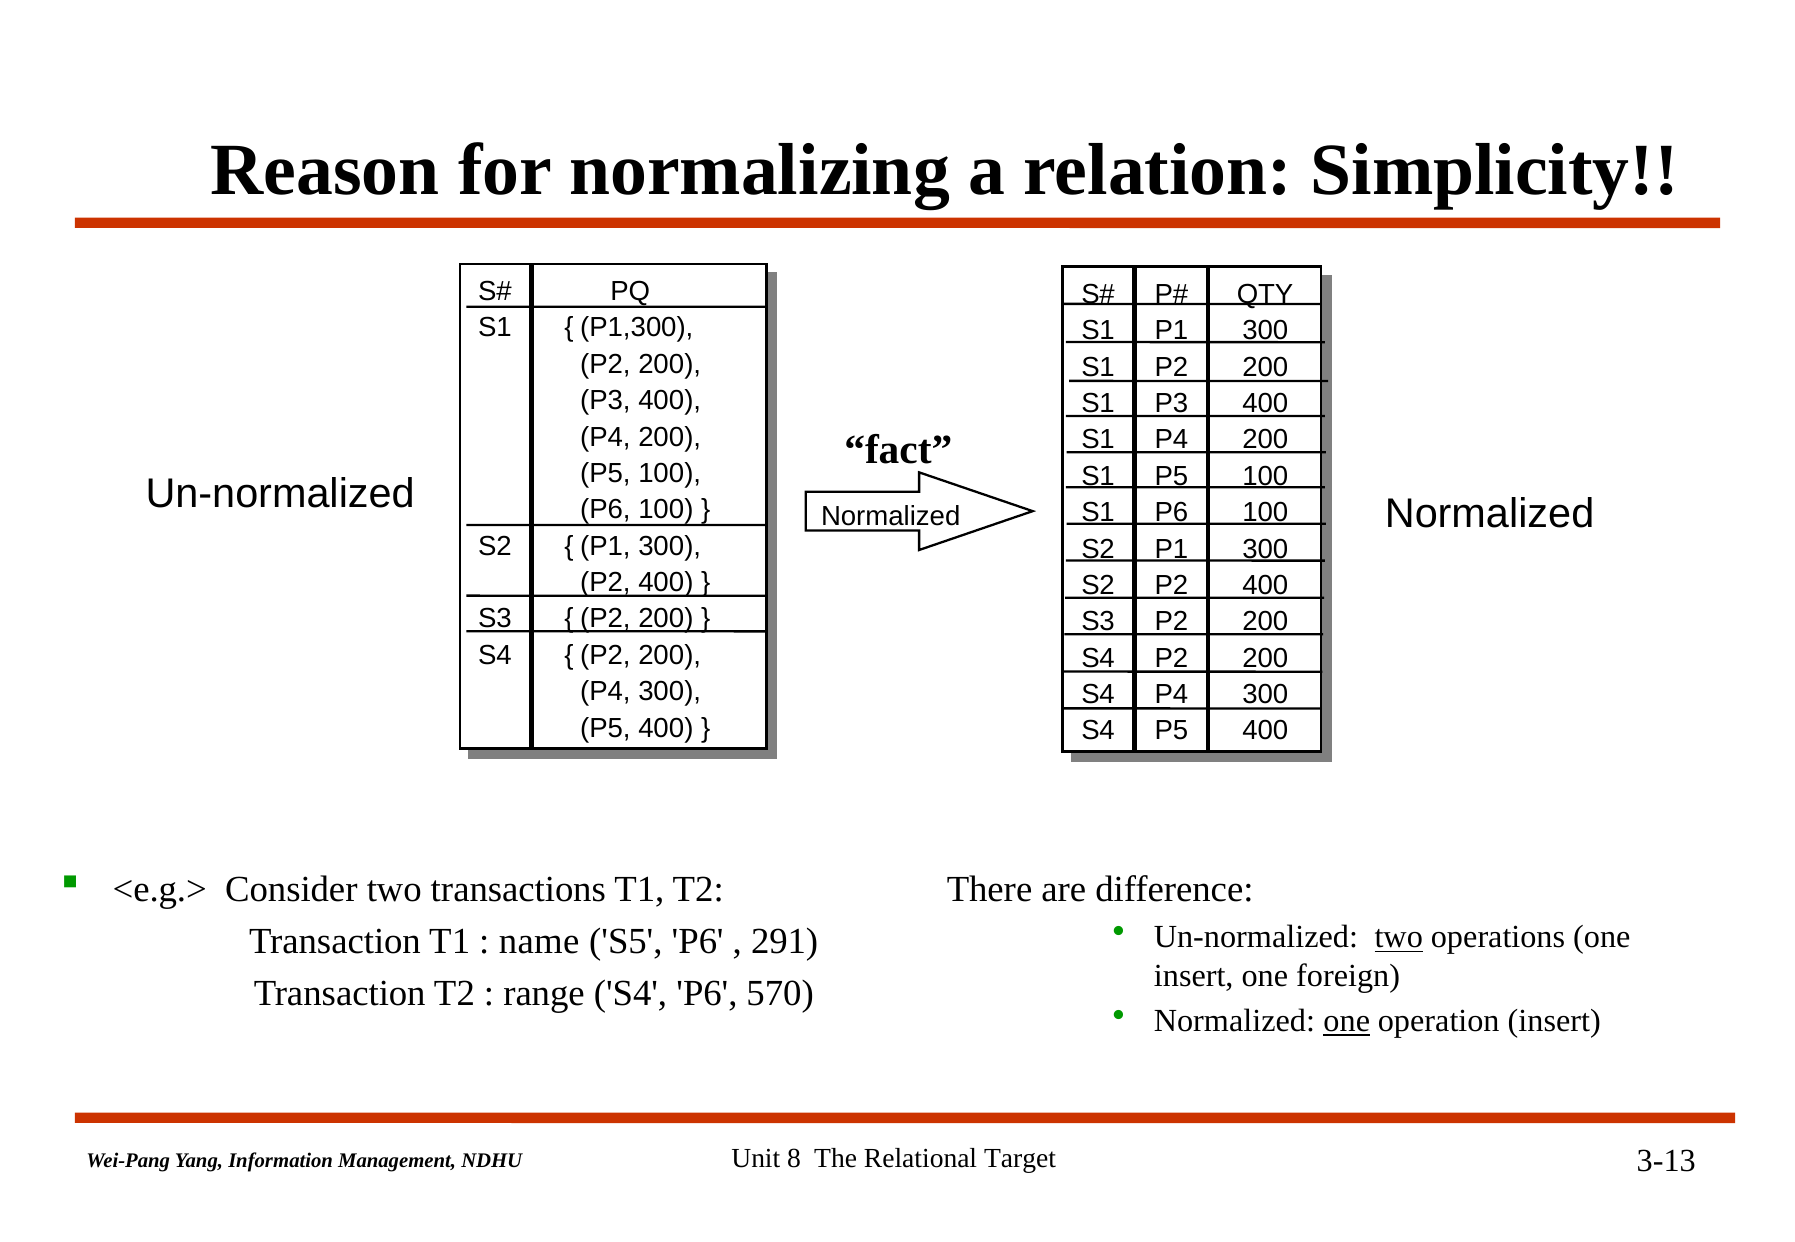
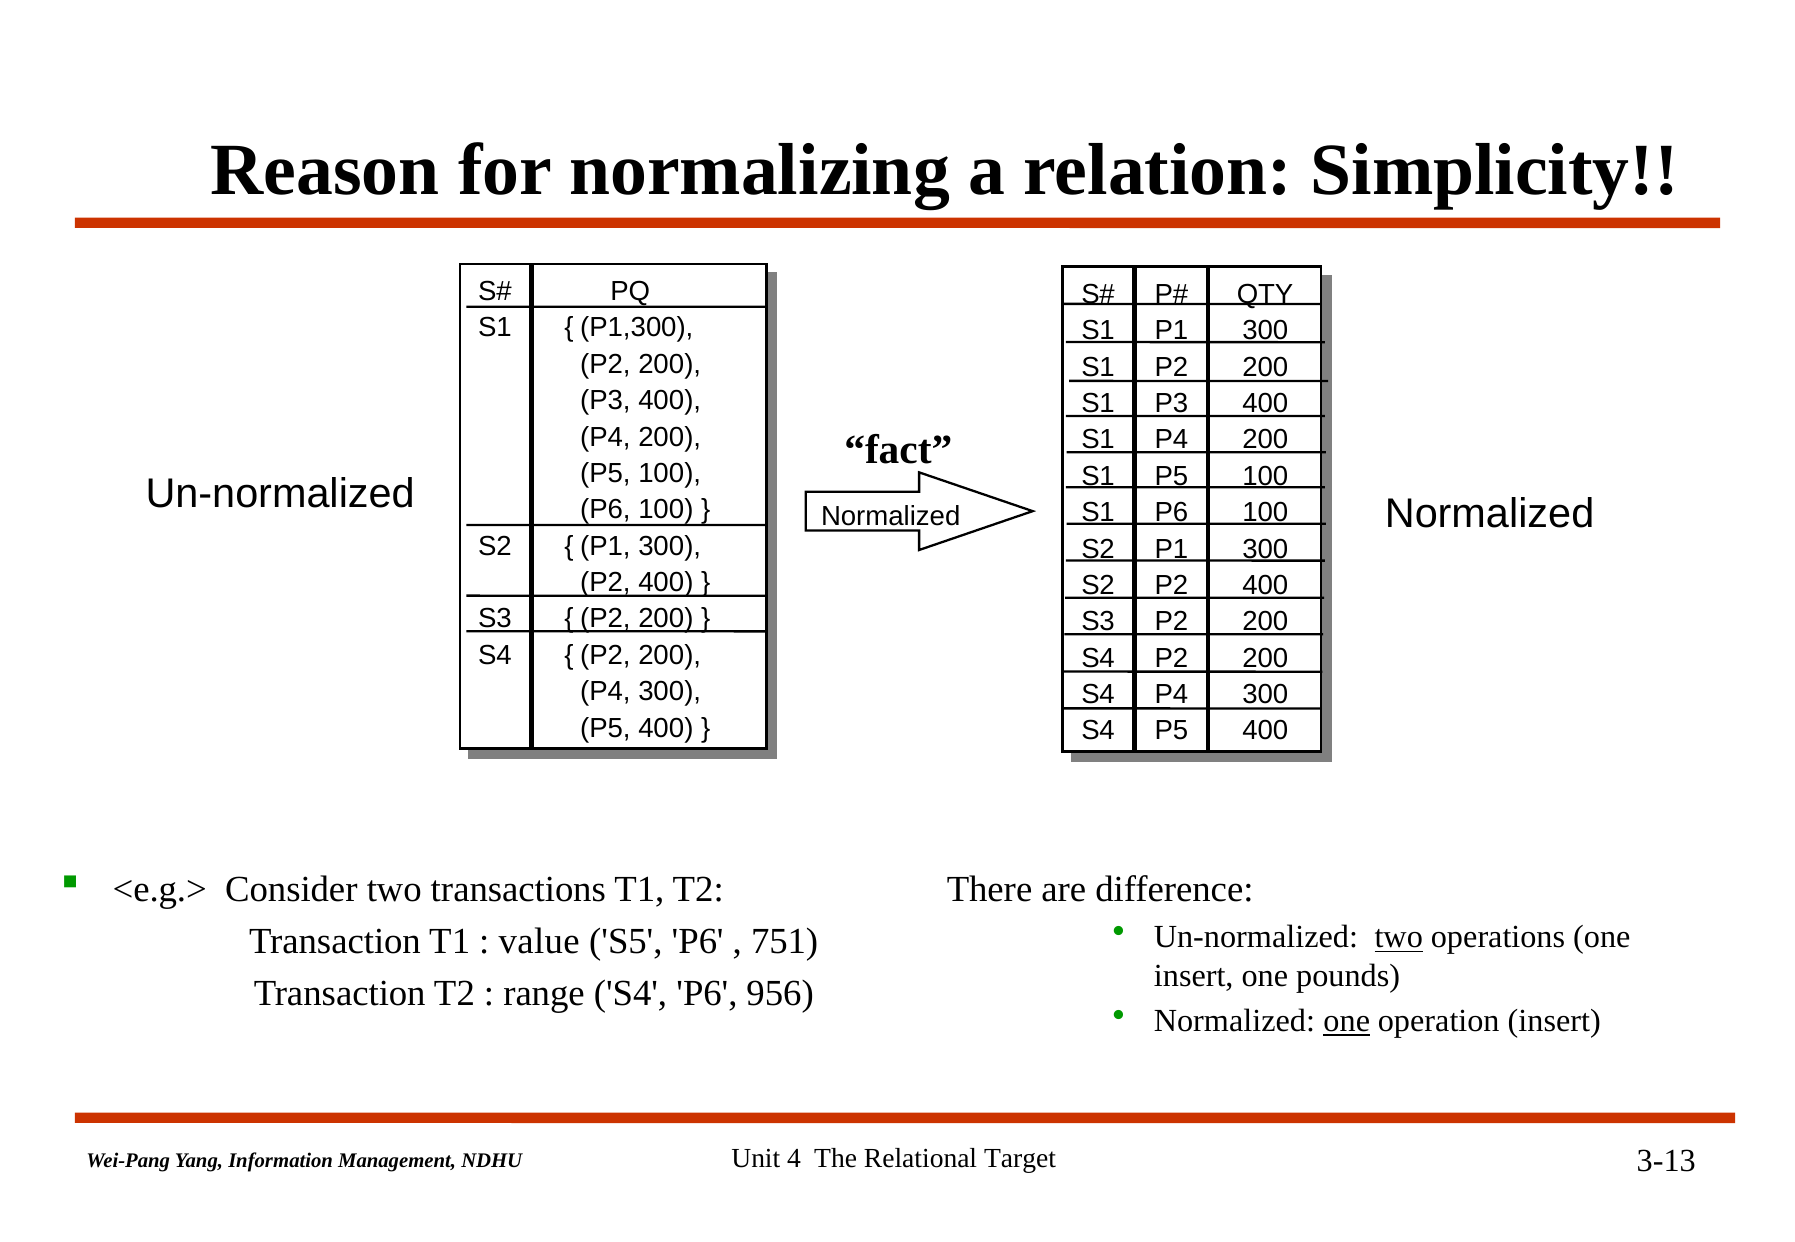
name: name -> value
291: 291 -> 751
foreign: foreign -> pounds
570: 570 -> 956
8: 8 -> 4
